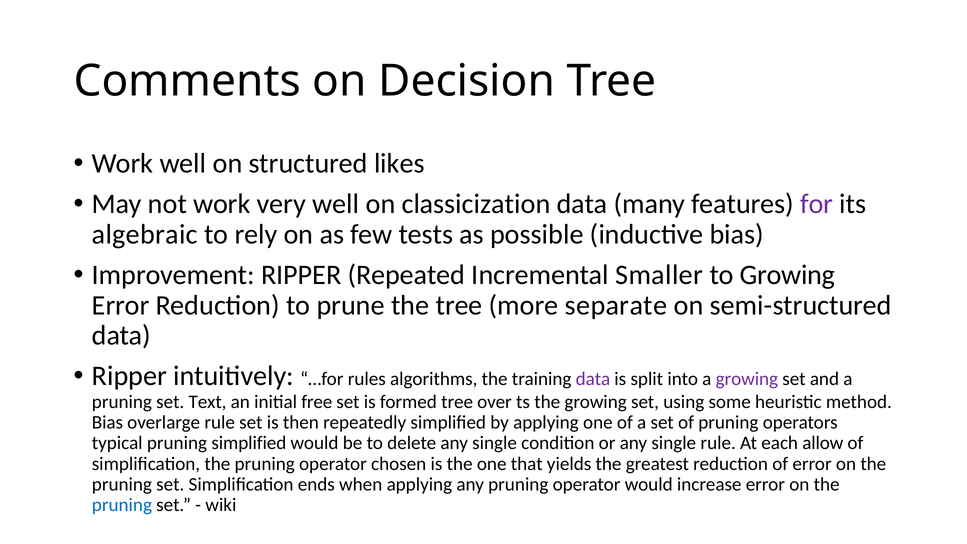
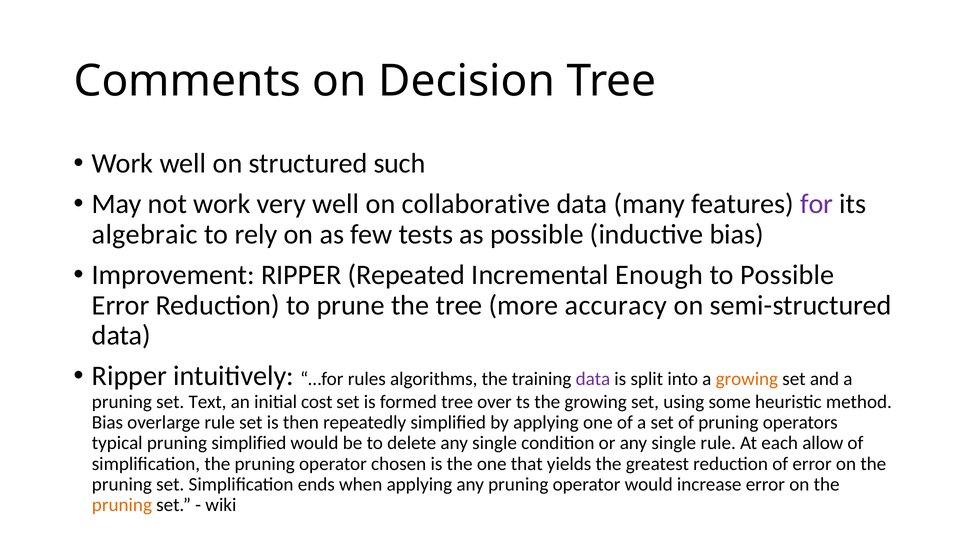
likes: likes -> such
classicization: classicization -> collaborative
Smaller: Smaller -> Enough
to Growing: Growing -> Possible
separate: separate -> accuracy
growing at (747, 379) colour: purple -> orange
free: free -> cost
pruning at (122, 505) colour: blue -> orange
